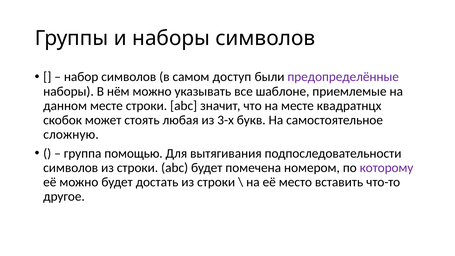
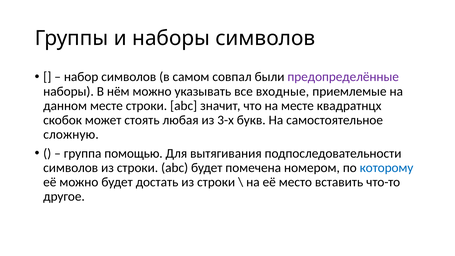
доступ: доступ -> совпал
шаблоне: шаблоне -> входные
которому colour: purple -> blue
